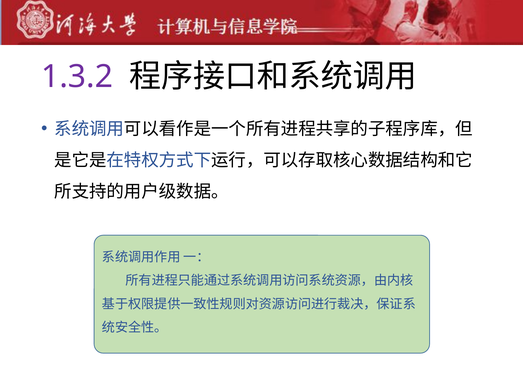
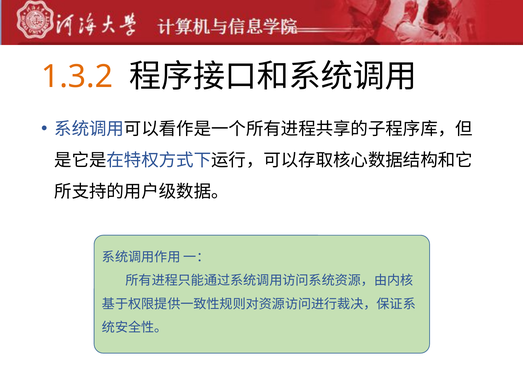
1.3.2 colour: purple -> orange
